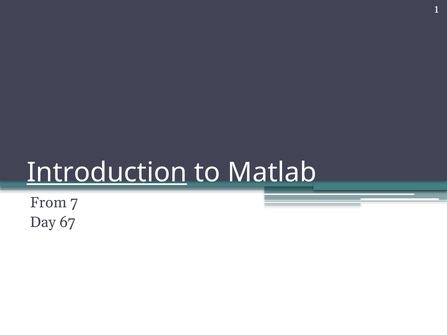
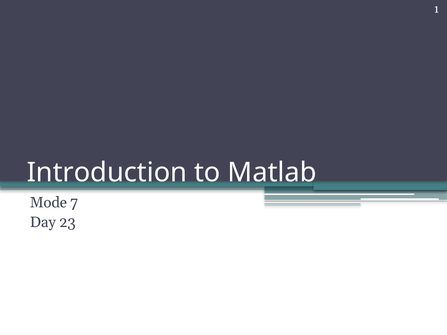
Introduction underline: present -> none
From: From -> Mode
67: 67 -> 23
